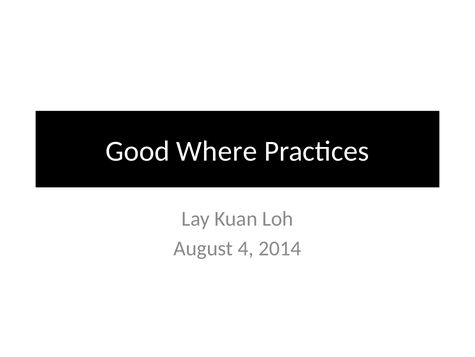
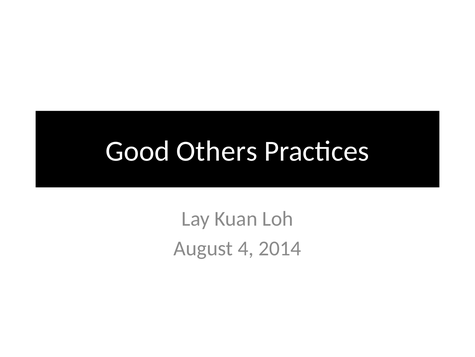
Where: Where -> Others
